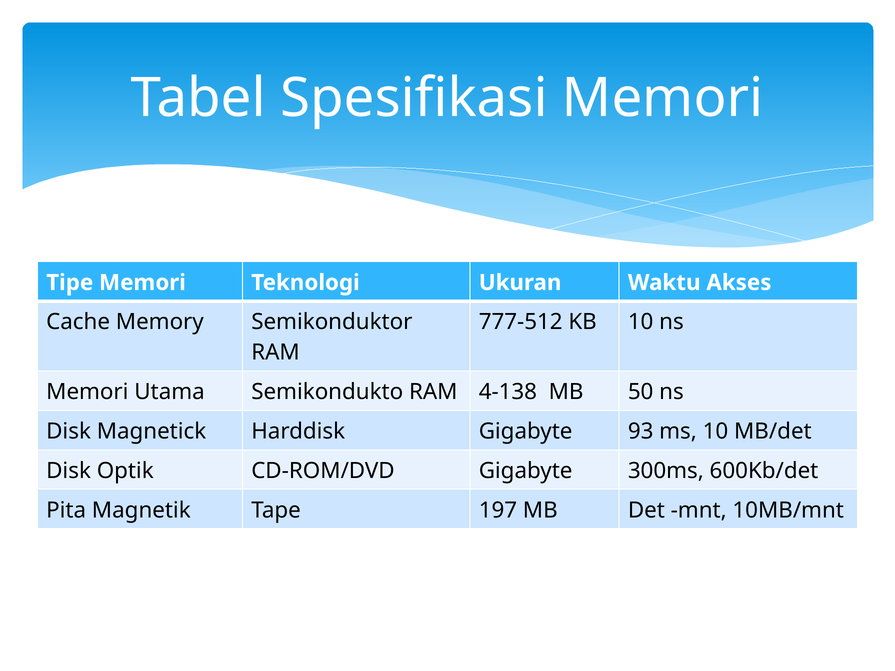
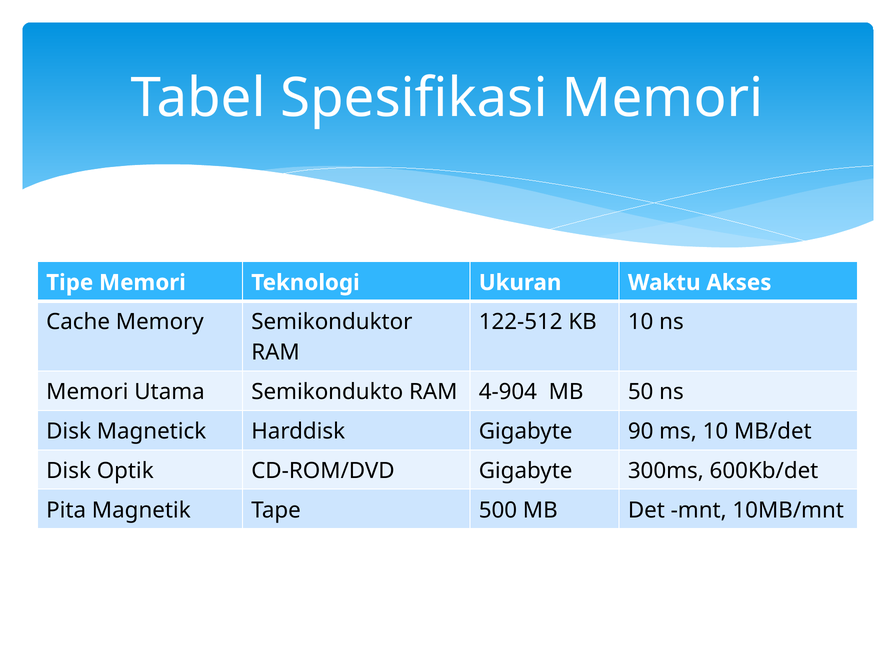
777-512: 777-512 -> 122-512
4-138: 4-138 -> 4-904
93: 93 -> 90
197: 197 -> 500
